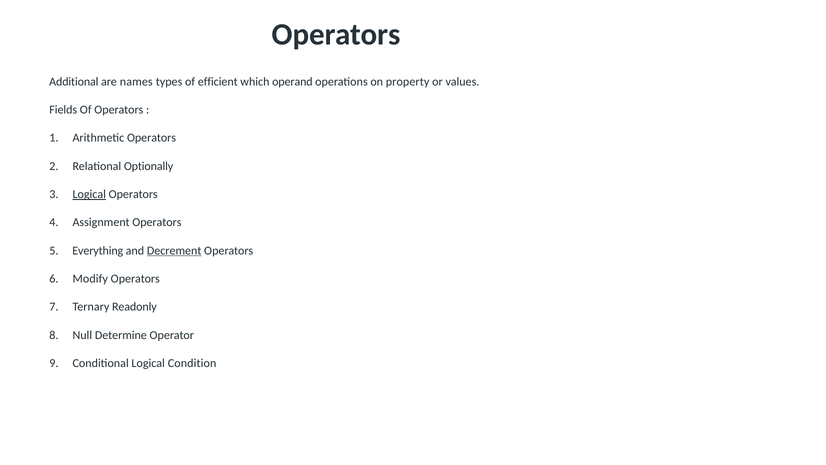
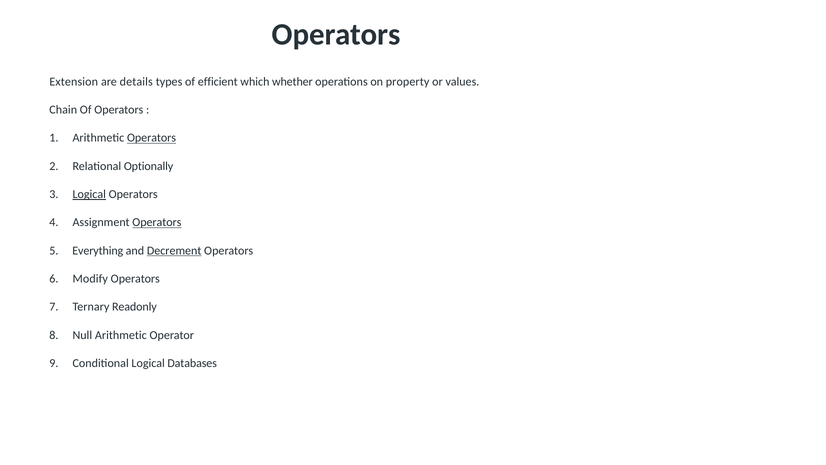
Additional: Additional -> Extension
names: names -> details
operand: operand -> whether
Fields: Fields -> Chain
Operators at (152, 138) underline: none -> present
Operators at (157, 222) underline: none -> present
Null Determine: Determine -> Arithmetic
Condition: Condition -> Databases
